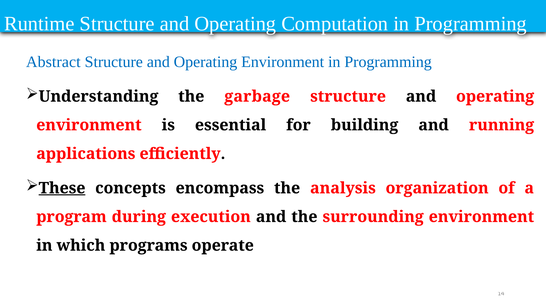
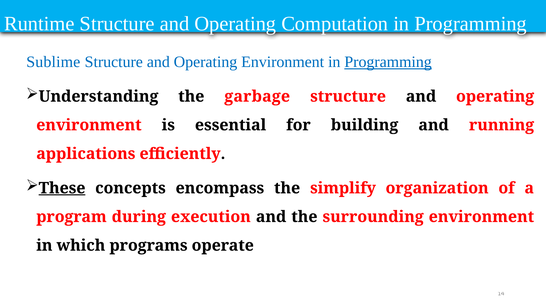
Abstract: Abstract -> Sublime
Programming at (388, 62) underline: none -> present
analysis: analysis -> simplify
